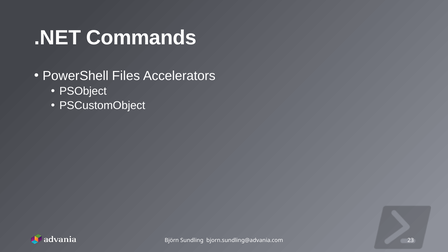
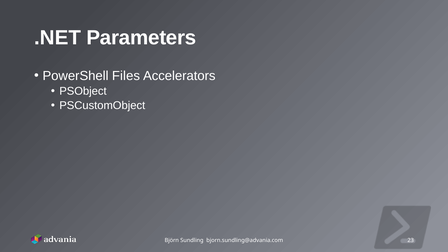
Commands: Commands -> Parameters
